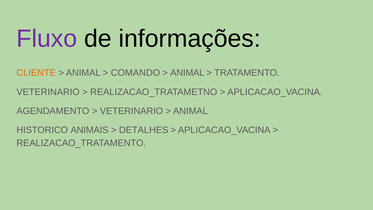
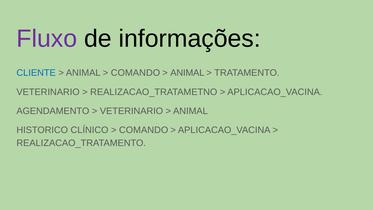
CLIENTE colour: orange -> blue
ANIMAIS: ANIMAIS -> CLÍNICO
DETALHES at (144, 130): DETALHES -> COMANDO
